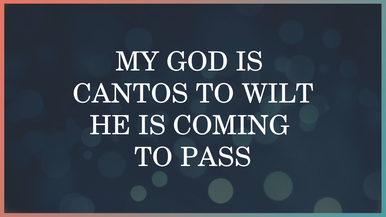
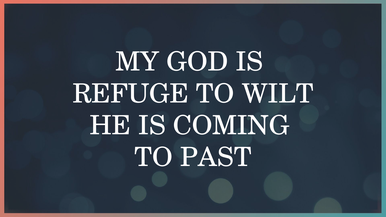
CANTOS: CANTOS -> REFUGE
PASS: PASS -> PAST
